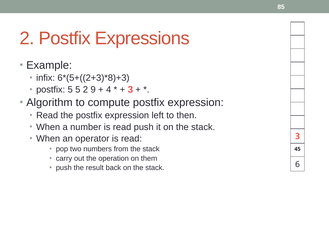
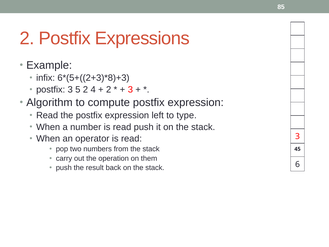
postfix 5: 5 -> 3
9: 9 -> 4
4 at (109, 89): 4 -> 2
then: then -> type
